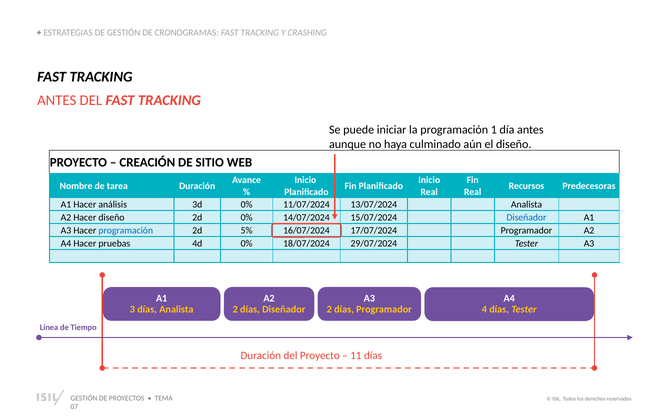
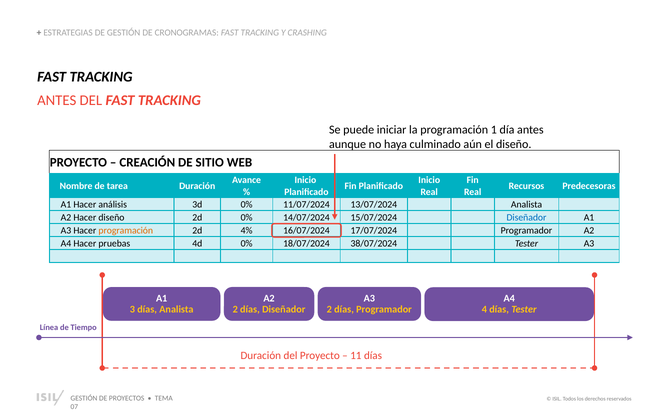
programación at (126, 230) colour: blue -> orange
5%: 5% -> 4%
29/07/2024: 29/07/2024 -> 38/07/2024
